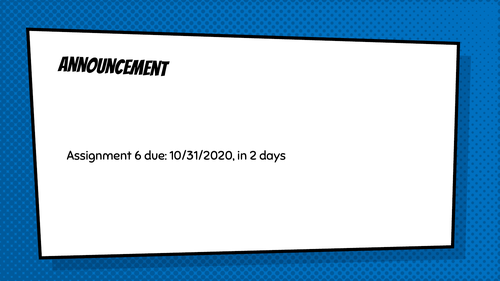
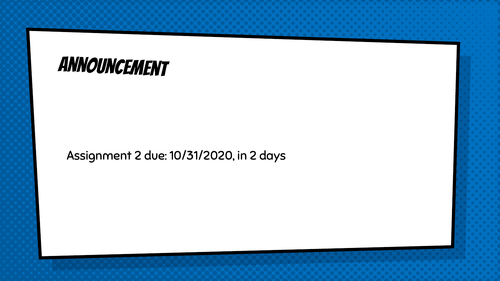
Assignment 6: 6 -> 2
